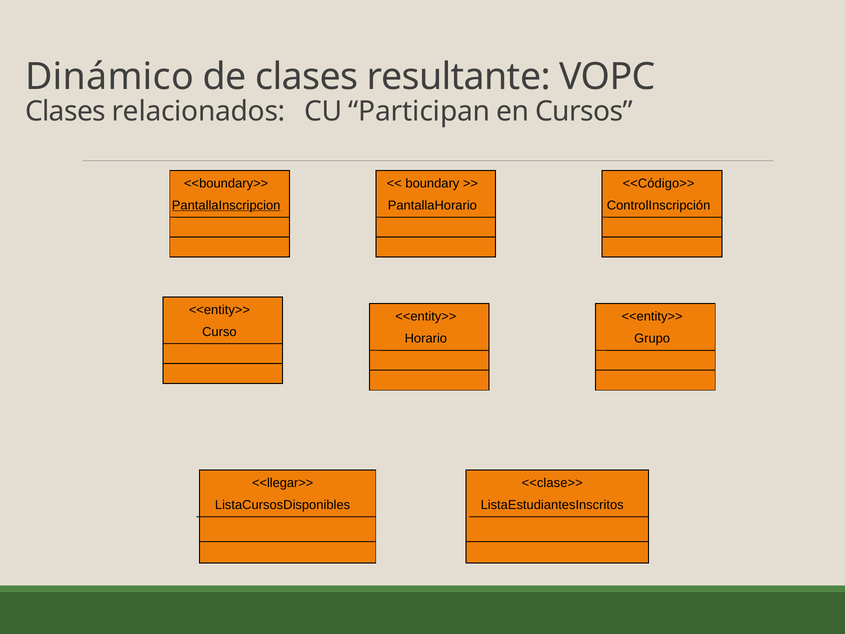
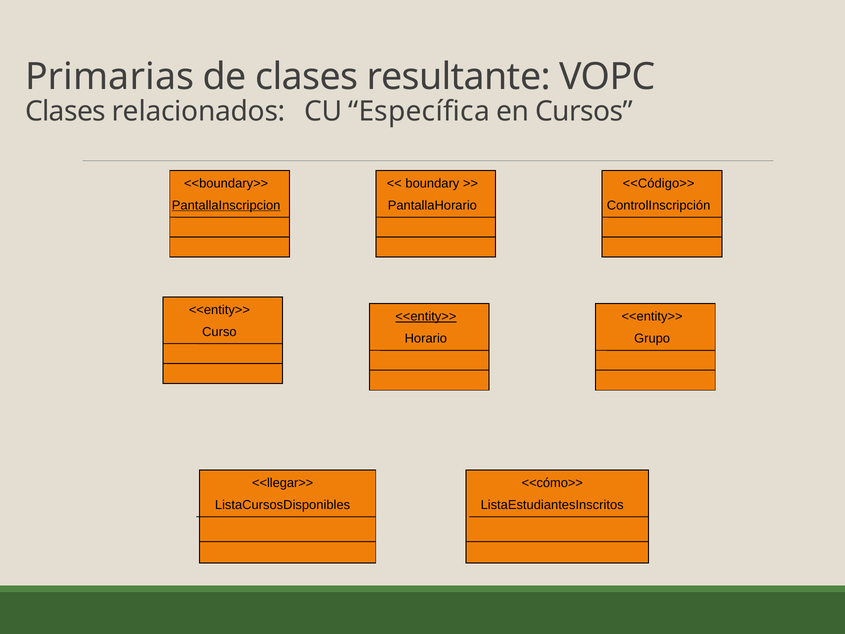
Dinámico: Dinámico -> Primarias
Participan: Participan -> Específica
<<entity>> at (426, 316) underline: none -> present
<<clase>>: <<clase>> -> <<cómo>>
